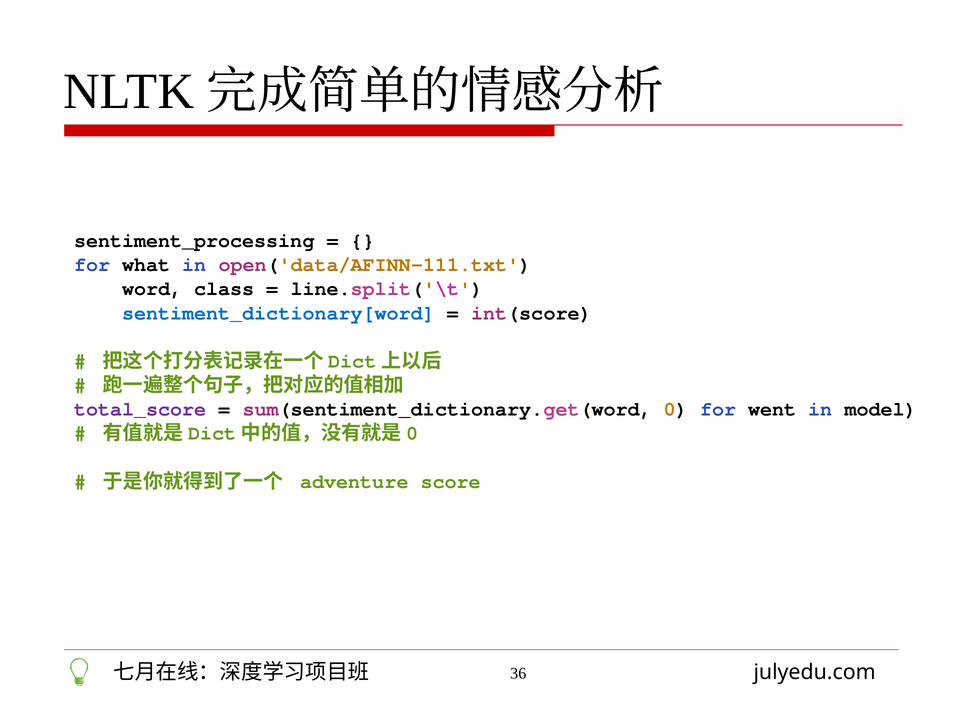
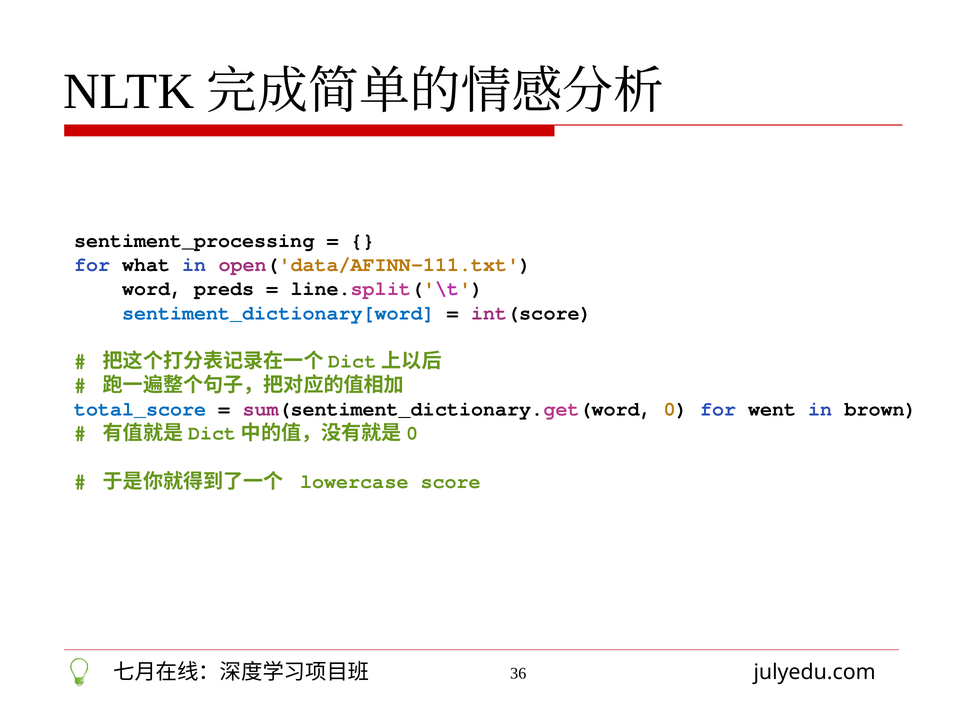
class: class -> preds
total_score colour: purple -> blue
model: model -> brown
adventure: adventure -> lowercase
